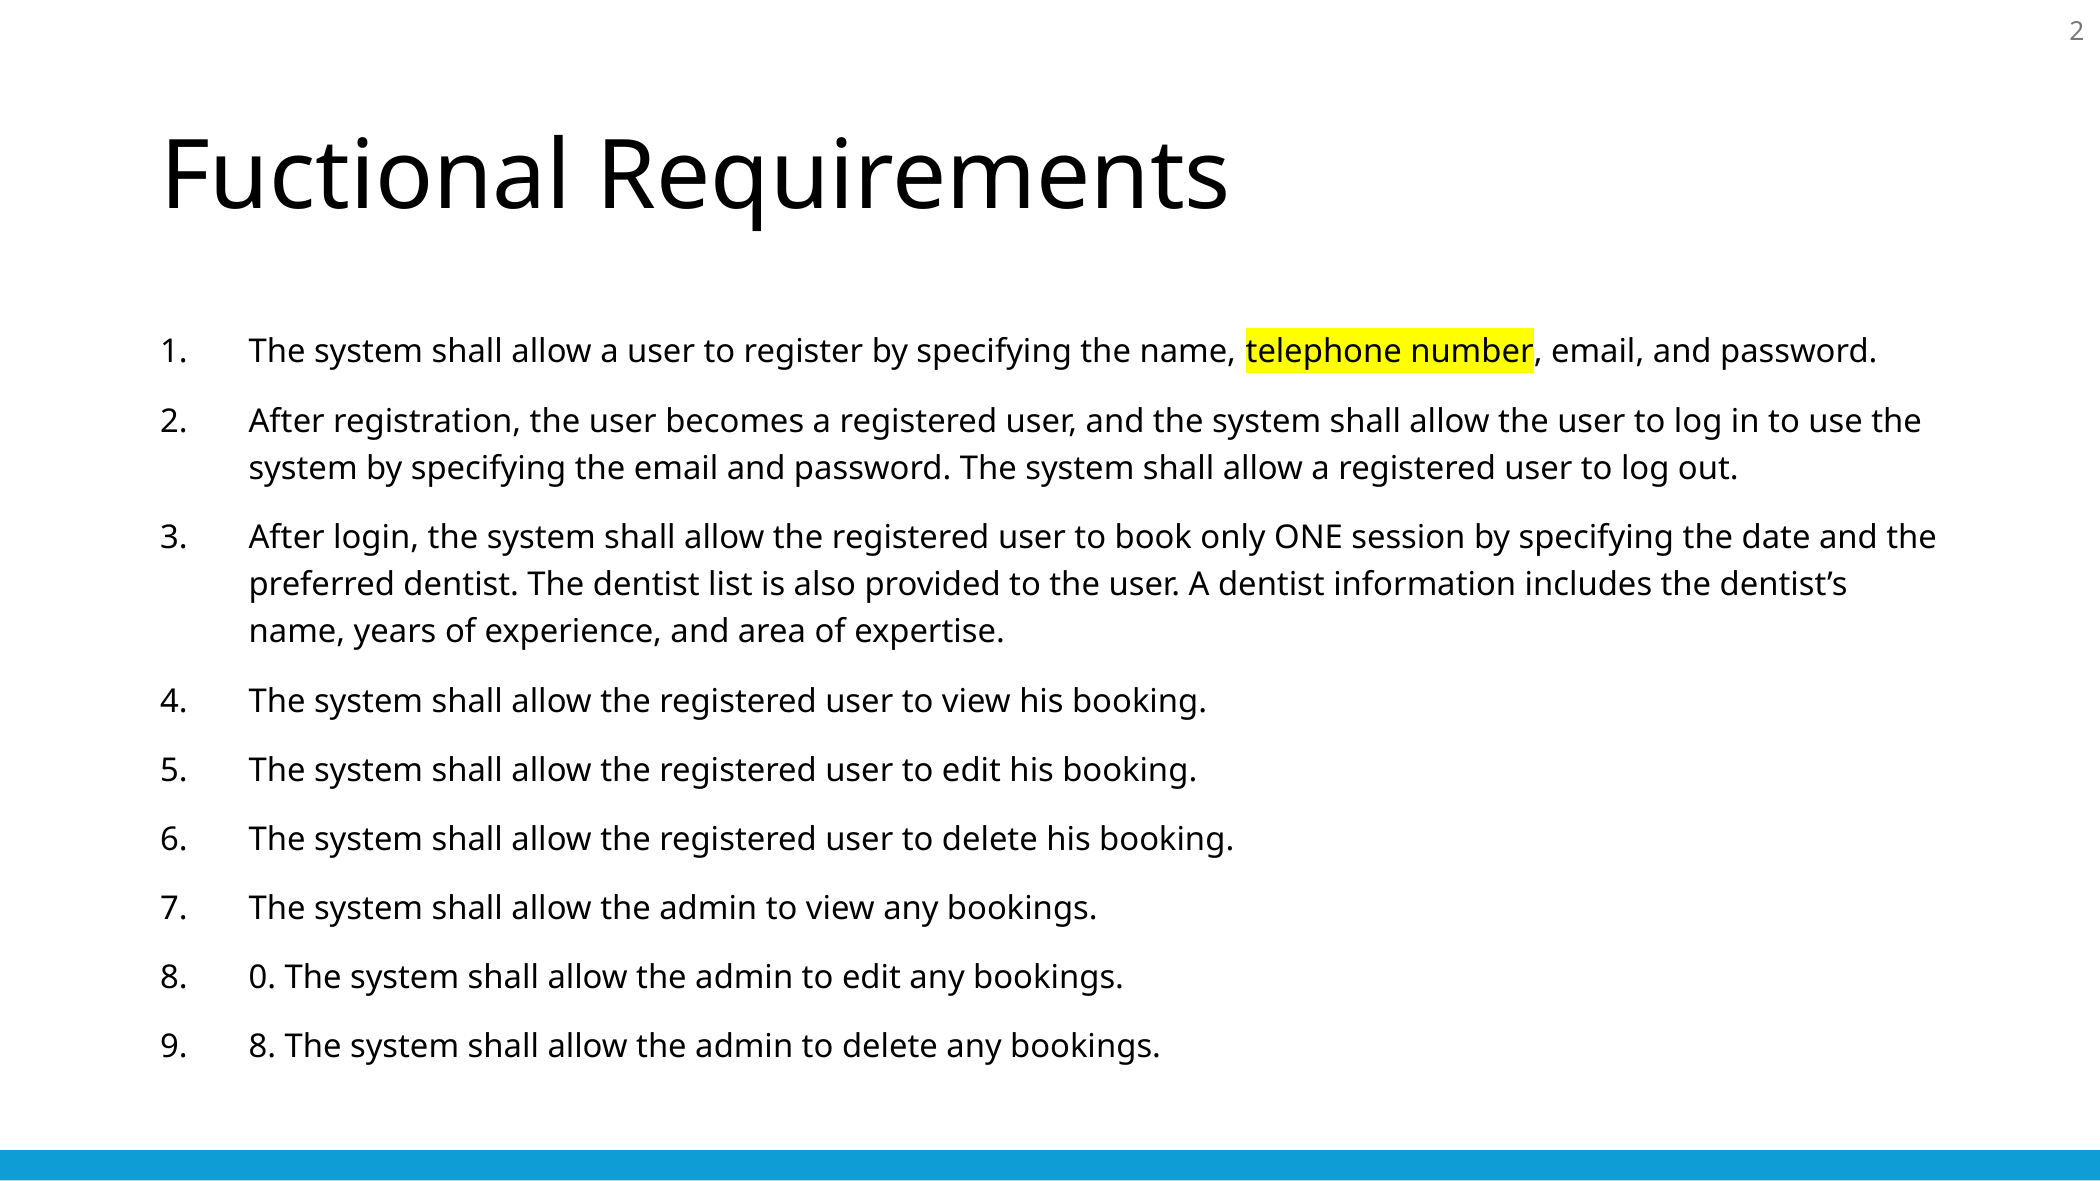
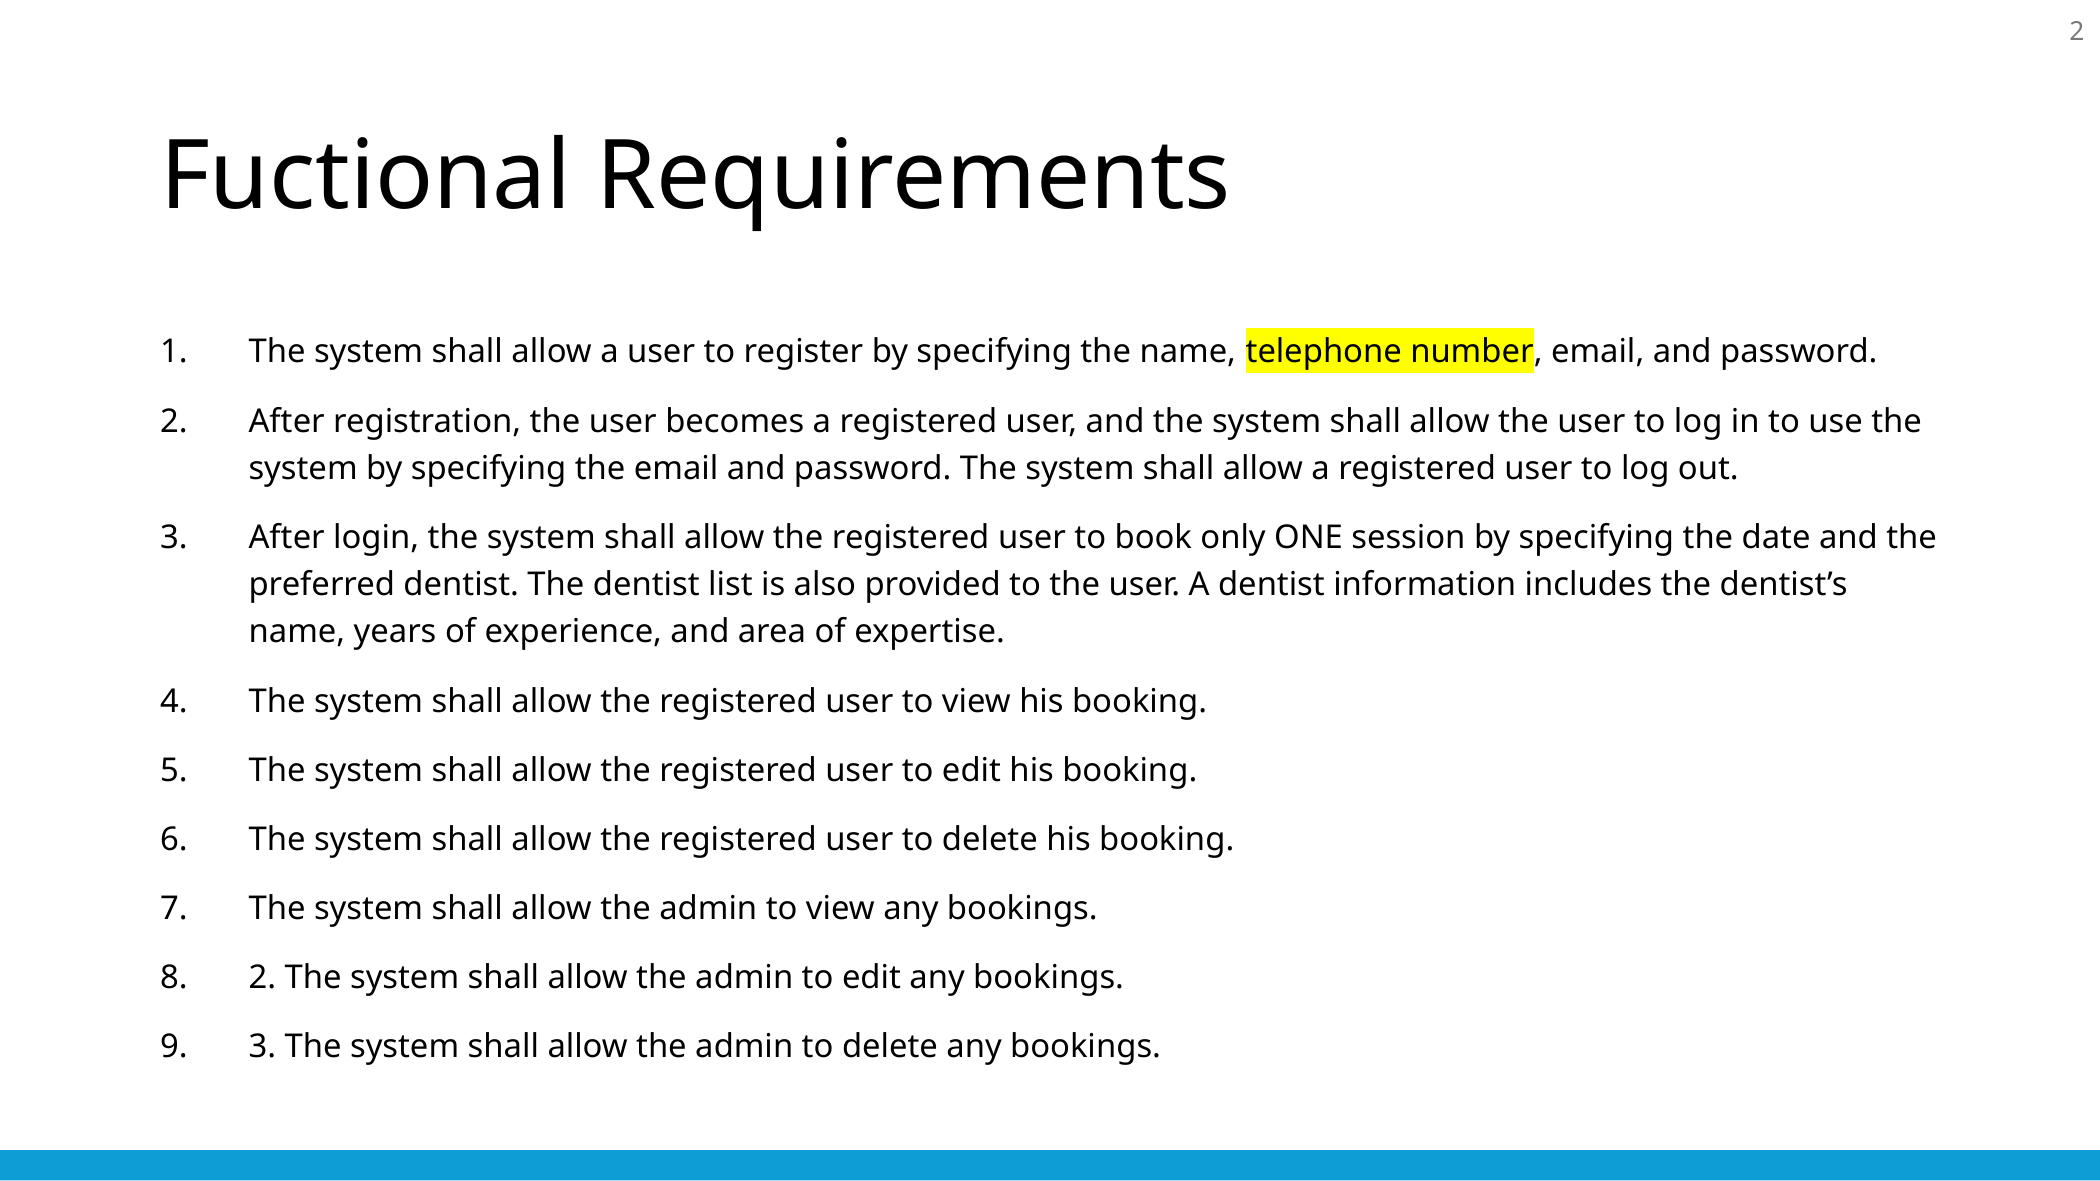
8 0: 0 -> 2
9 8: 8 -> 3
